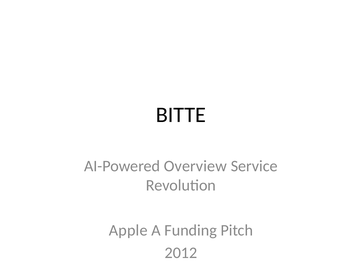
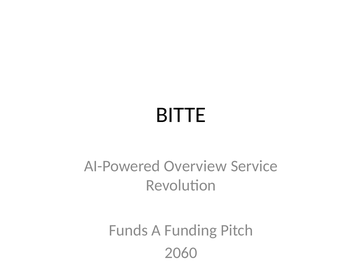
Apple: Apple -> Funds
2012: 2012 -> 2060
